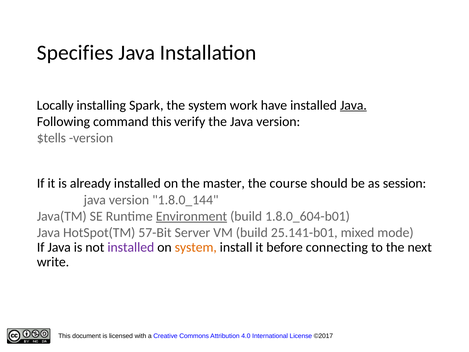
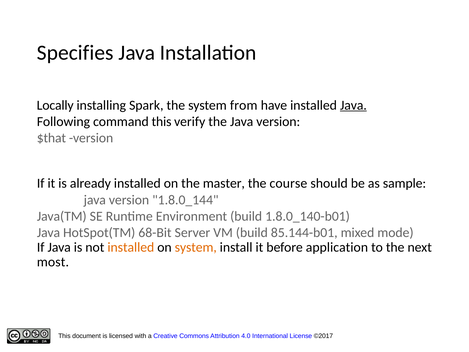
work: work -> from
$tells: $tells -> $that
session: session -> sample
Environment underline: present -> none
1.8.0_604-b01: 1.8.0_604-b01 -> 1.8.0_140-b01
57-Bit: 57-Bit -> 68-Bit
25.141-b01: 25.141-b01 -> 85.144-b01
installed at (131, 247) colour: purple -> orange
connecting: connecting -> application
write: write -> most
